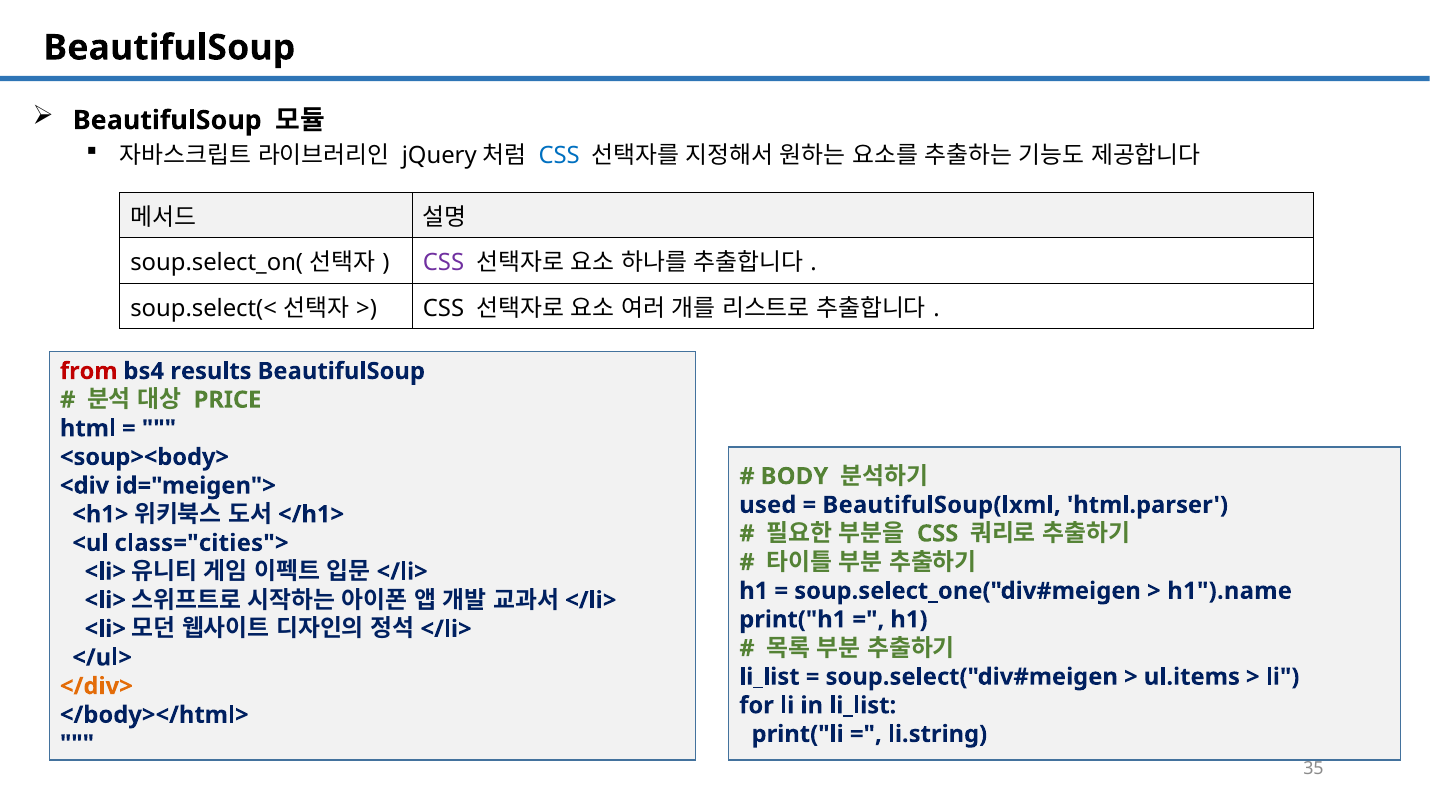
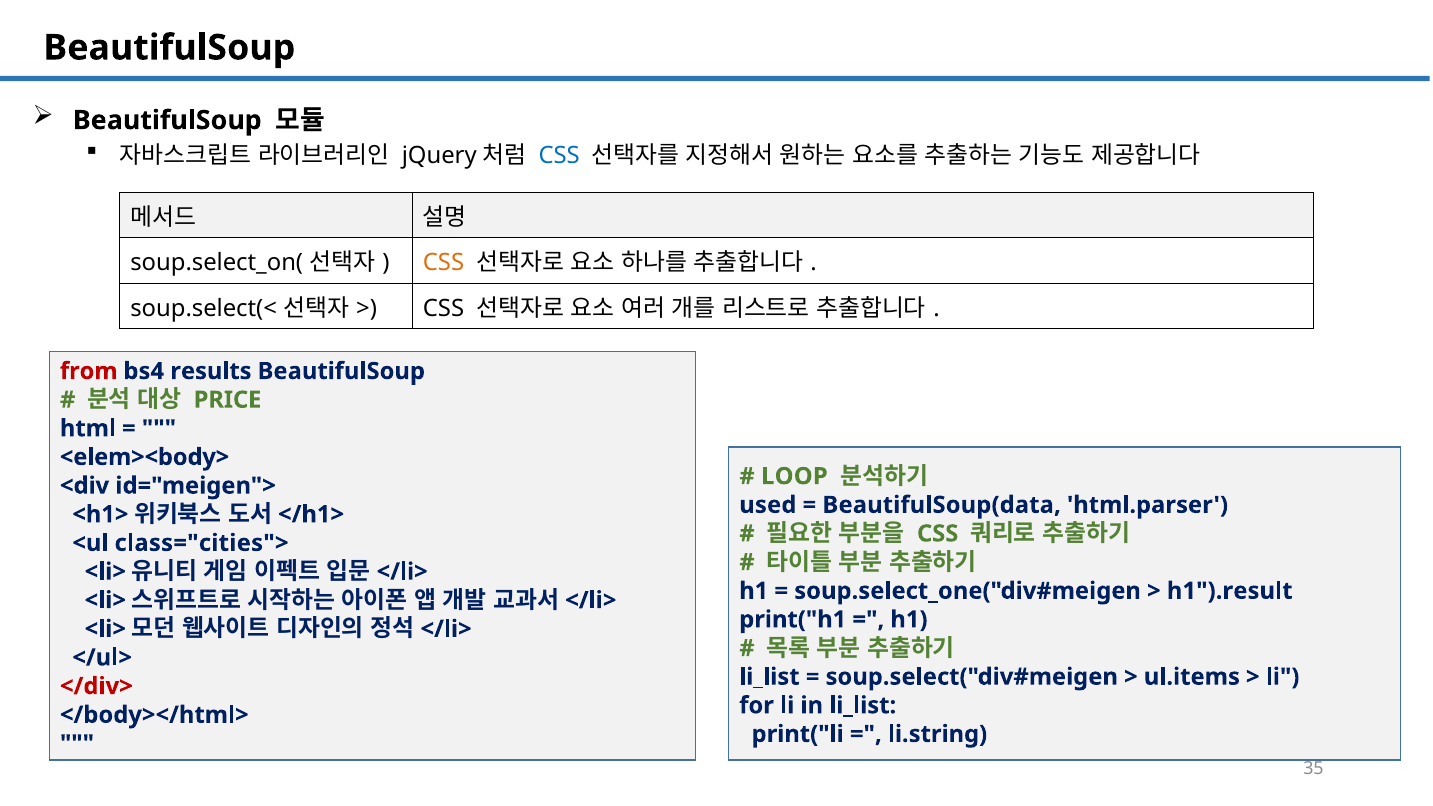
CSS at (444, 263) colour: purple -> orange
<soup><body>: <soup><body> -> <elem><body>
BODY: BODY -> LOOP
BeautifulSoup(lxml: BeautifulSoup(lxml -> BeautifulSoup(data
h1").name: h1").name -> h1").result
</div> colour: orange -> red
